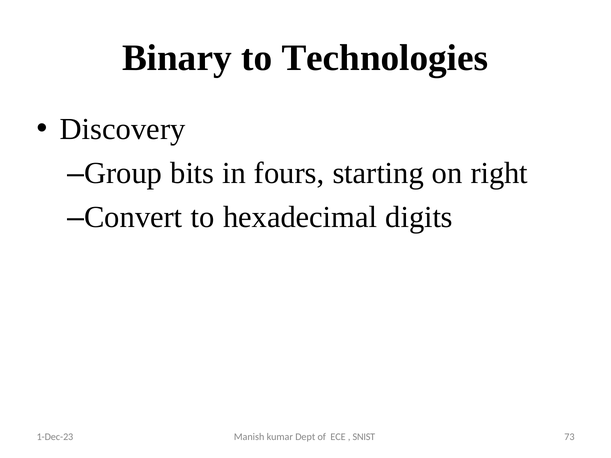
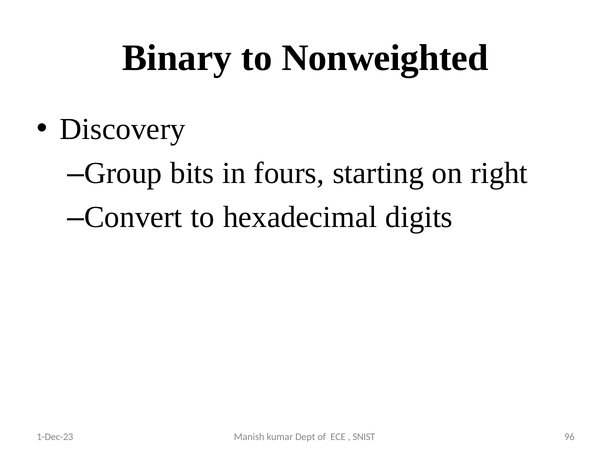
Technologies: Technologies -> Nonweighted
73: 73 -> 96
